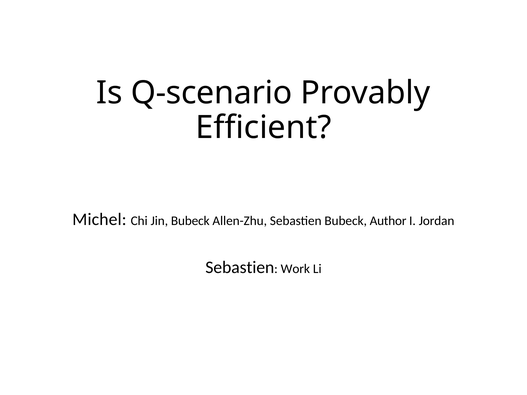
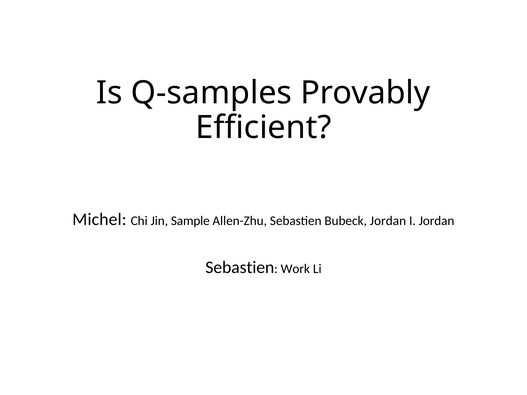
Q-scenario: Q-scenario -> Q-samples
Jin Bubeck: Bubeck -> Sample
Bubeck Author: Author -> Jordan
